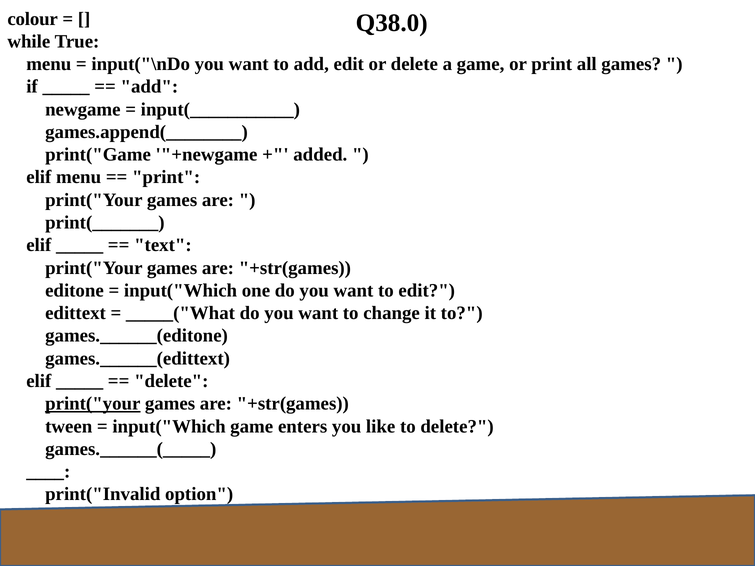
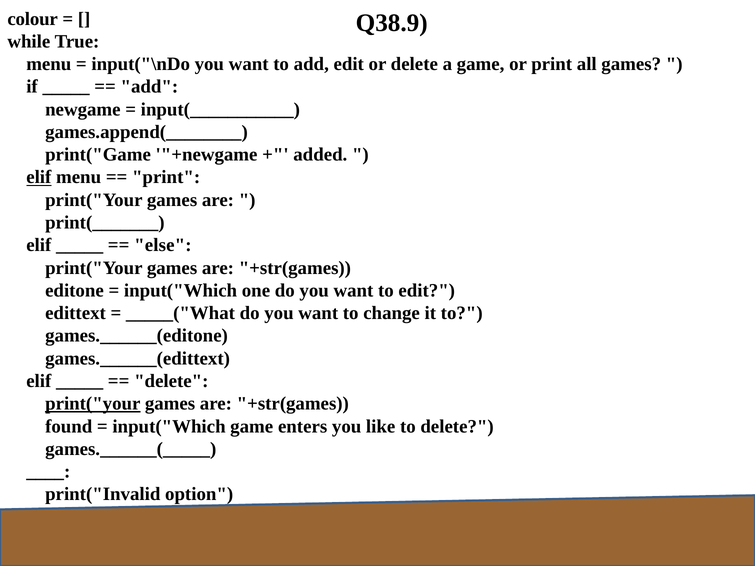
Q38.0: Q38.0 -> Q38.9
elif at (39, 177) underline: none -> present
text: text -> else
tween: tween -> found
